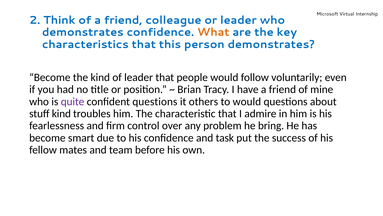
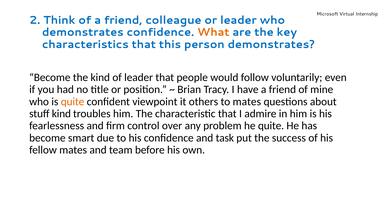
quite at (73, 101) colour: purple -> orange
confident questions: questions -> viewpoint
to would: would -> mates
he bring: bring -> quite
